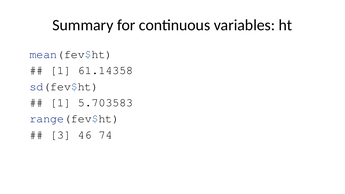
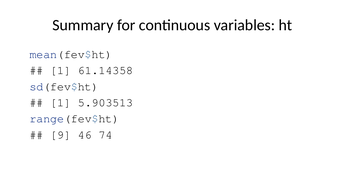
5.703583: 5.703583 -> 5.903513
3: 3 -> 9
